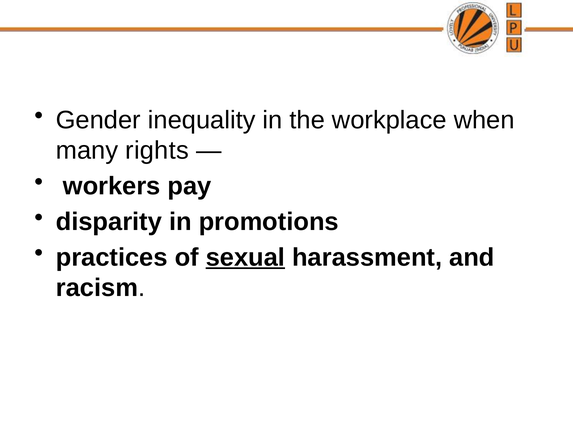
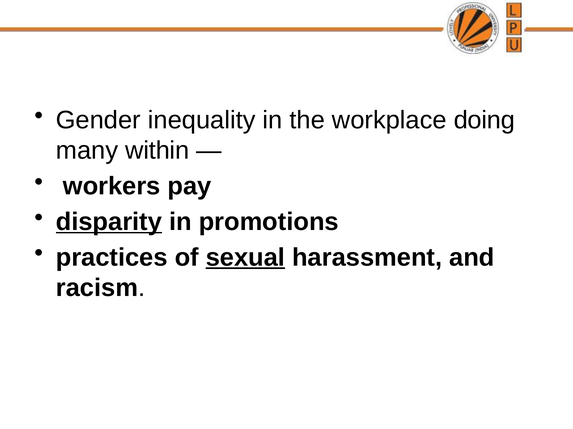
when: when -> doing
rights: rights -> within
disparity underline: none -> present
